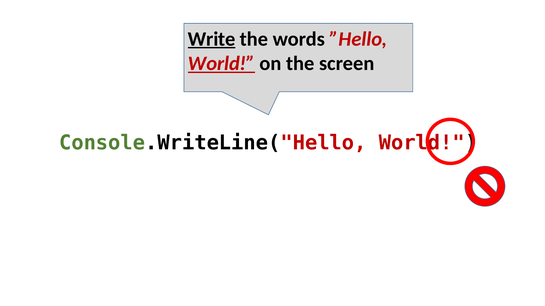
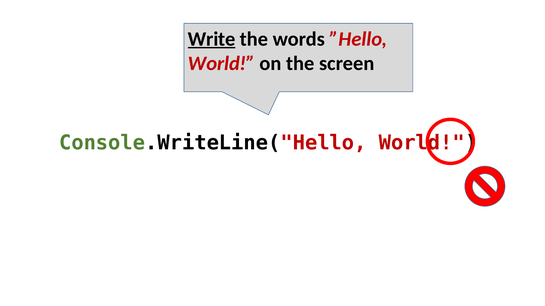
World at (222, 64) underline: present -> none
